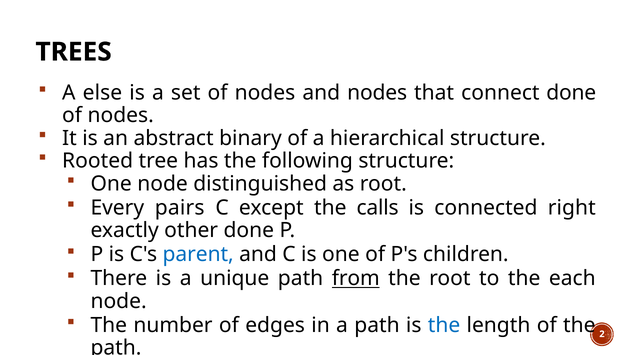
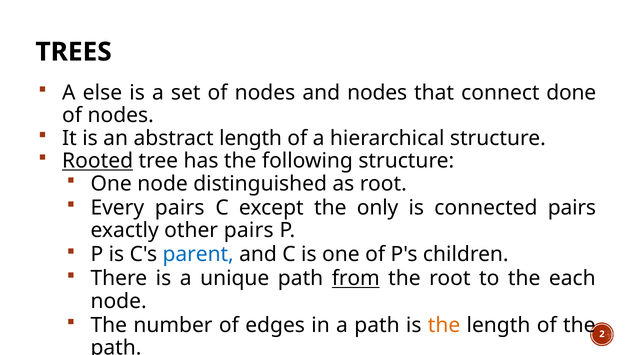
abstract binary: binary -> length
Rooted underline: none -> present
calls: calls -> only
connected right: right -> pairs
other done: done -> pairs
the at (444, 325) colour: blue -> orange
